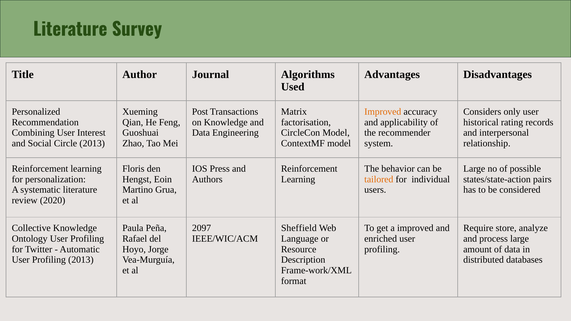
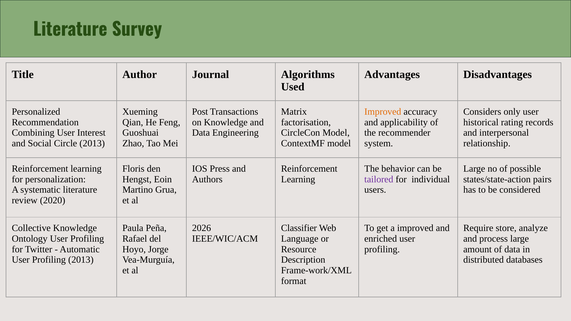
tailored colour: orange -> purple
2097: 2097 -> 2026
Sheffield: Sheffield -> Classifier
